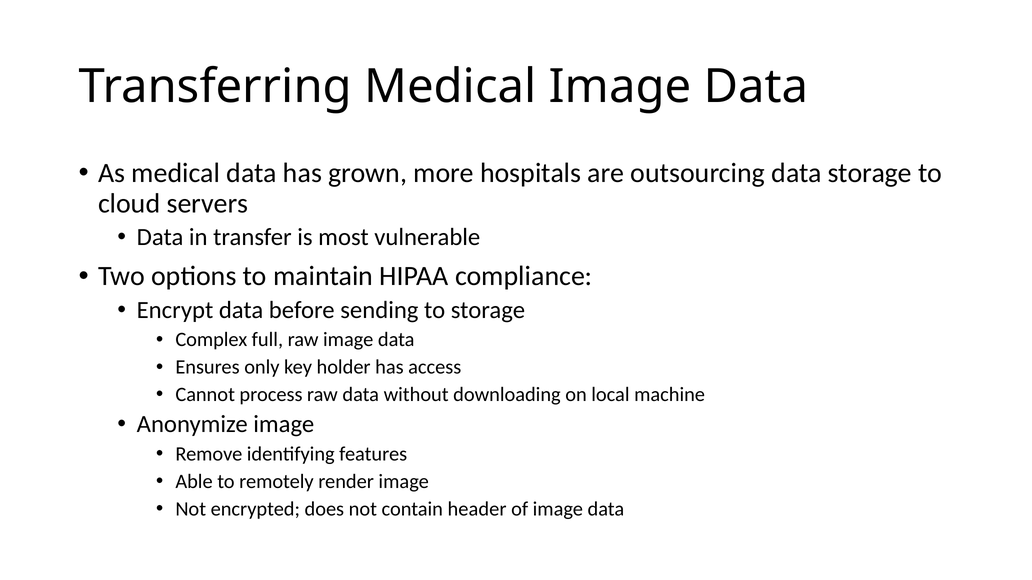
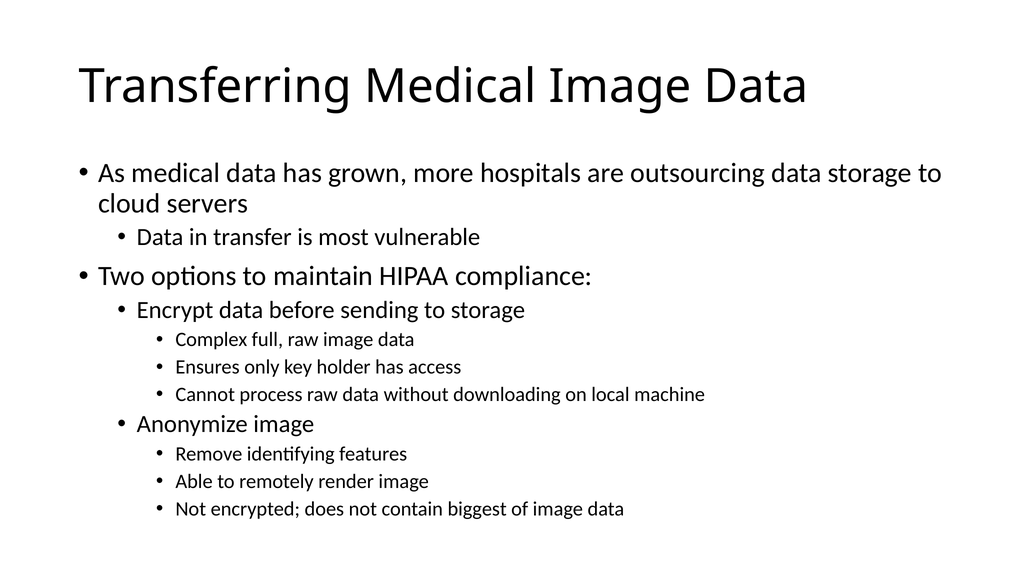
header: header -> biggest
